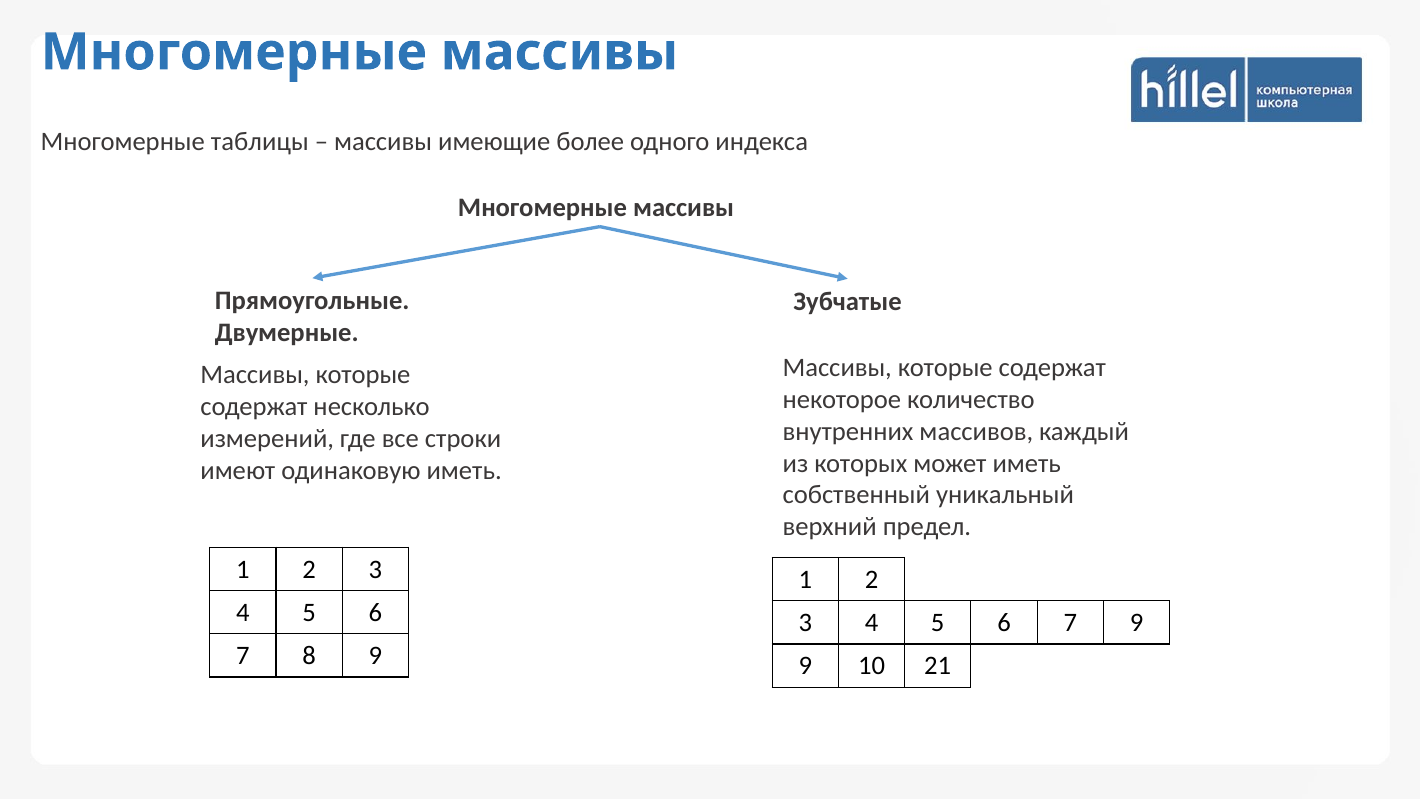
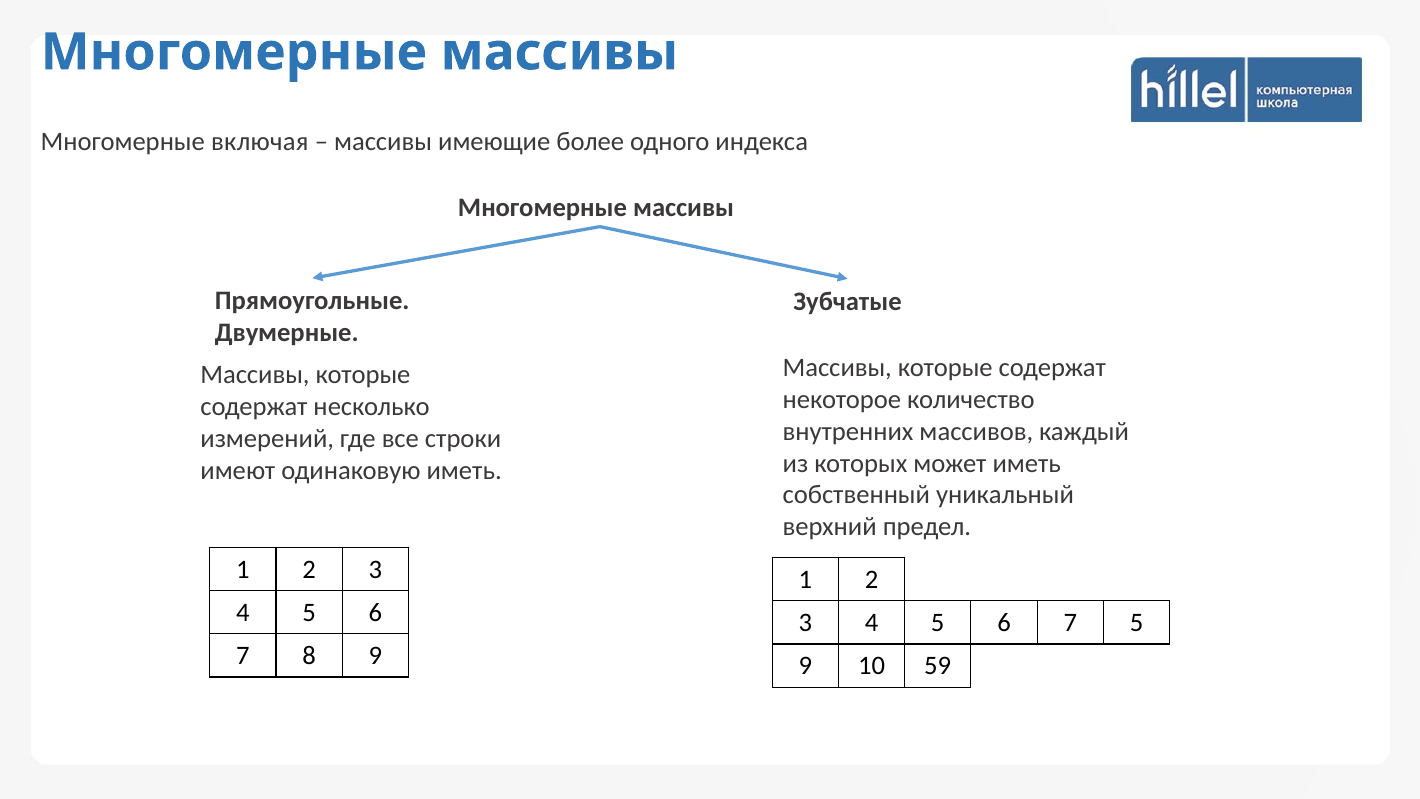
таблицы: таблицы -> включая
7 9: 9 -> 5
21: 21 -> 59
